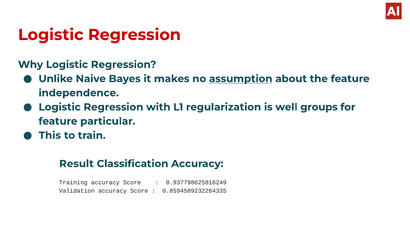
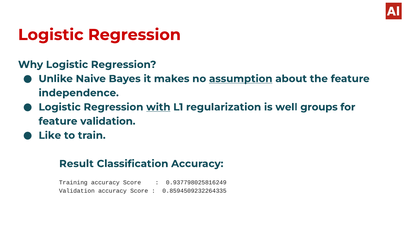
with underline: none -> present
feature particular: particular -> validation
This: This -> Like
